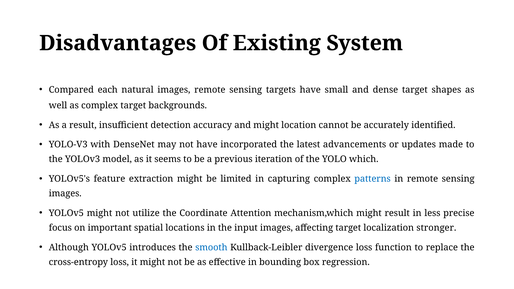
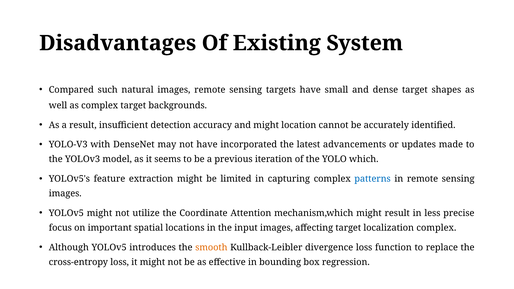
each: each -> such
localization stronger: stronger -> complex
smooth colour: blue -> orange
